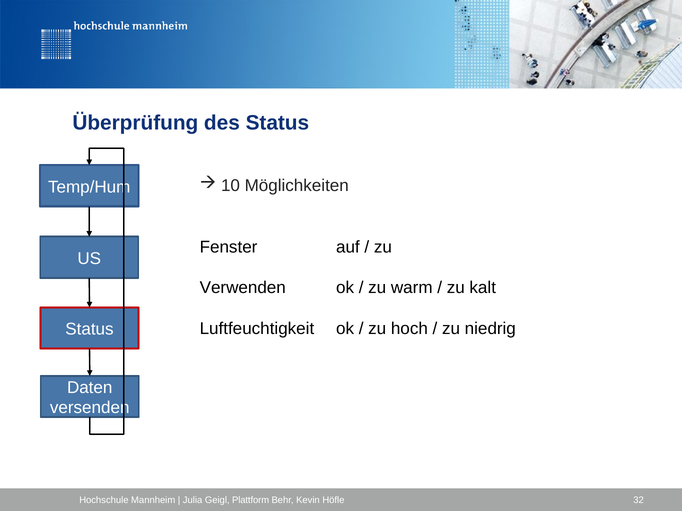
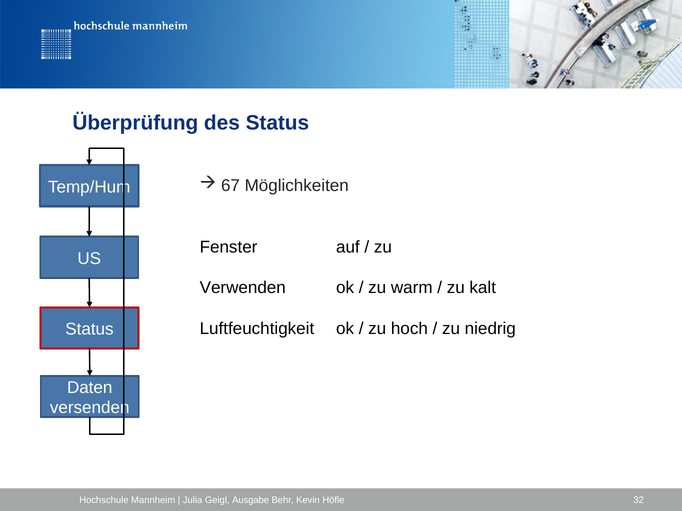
10: 10 -> 67
Plattform: Plattform -> Ausgabe
